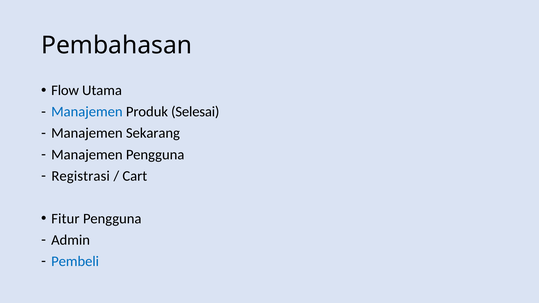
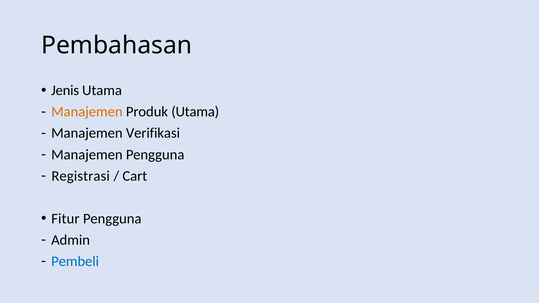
Flow: Flow -> Jenis
Manajemen at (87, 112) colour: blue -> orange
Produk Selesai: Selesai -> Utama
Sekarang: Sekarang -> Verifikasi
